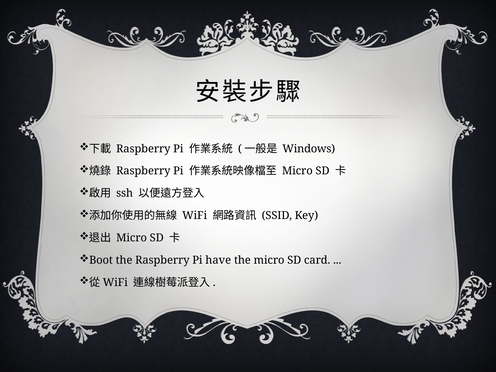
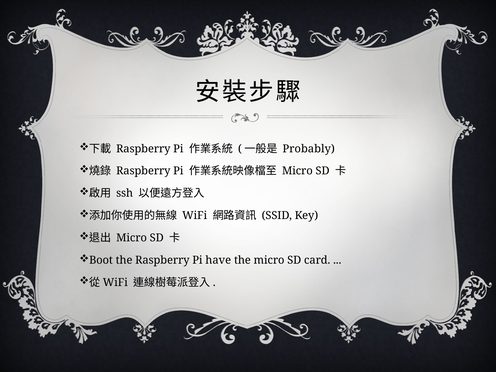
Windows: Windows -> Probably
